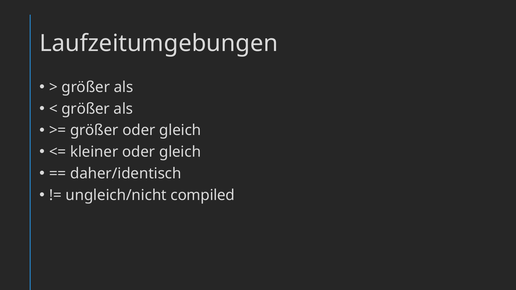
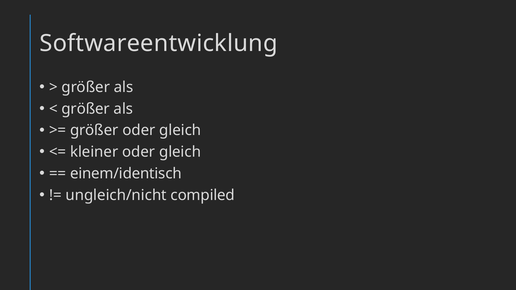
Laufzeitumgebungen: Laufzeitumgebungen -> Softwareentwicklung
daher/identisch: daher/identisch -> einem/identisch
